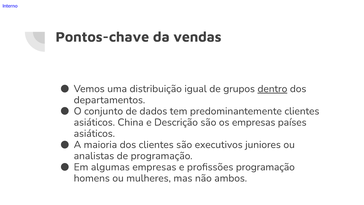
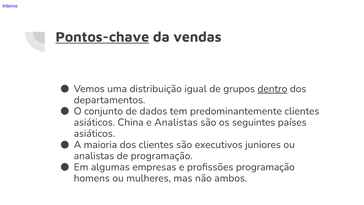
Pontos-chave underline: none -> present
e Descrição: Descrição -> Analistas
os empresas: empresas -> seguintes
